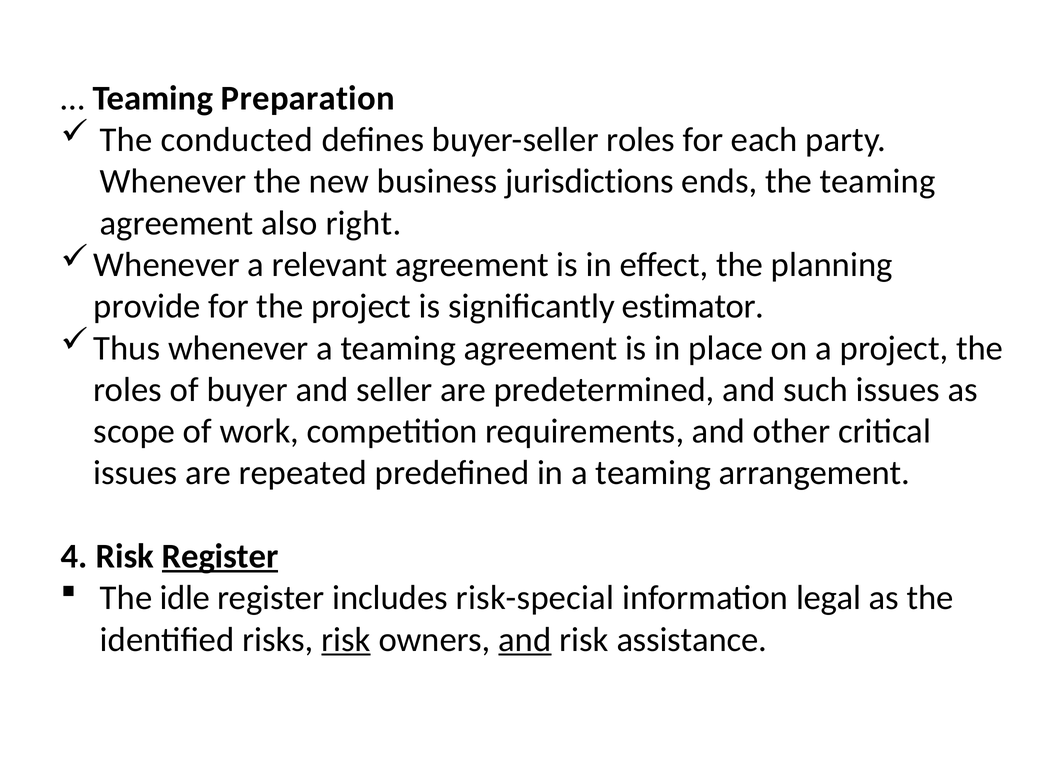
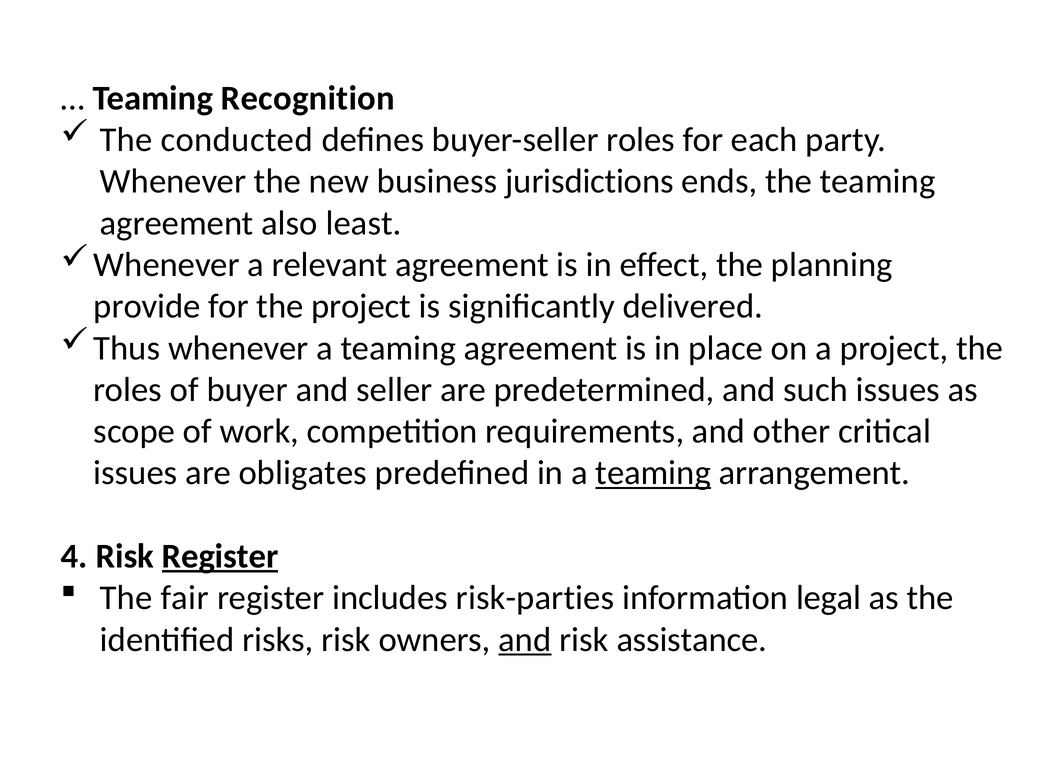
Preparation: Preparation -> Recognition
right: right -> least
estimator: estimator -> delivered
repeated: repeated -> obligates
teaming at (653, 473) underline: none -> present
idle: idle -> fair
risk-special: risk-special -> risk-parties
risk at (346, 639) underline: present -> none
